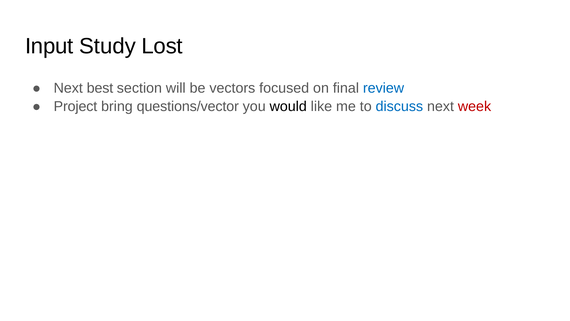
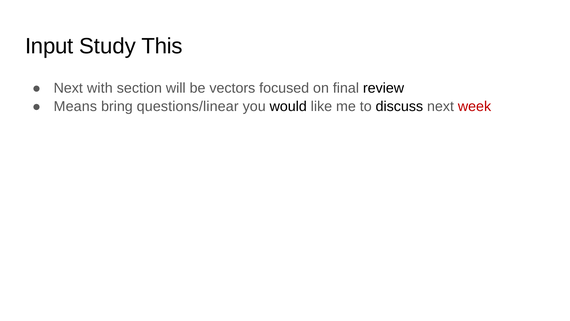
Lost: Lost -> This
best: best -> with
review colour: blue -> black
Project: Project -> Means
questions/vector: questions/vector -> questions/linear
discuss colour: blue -> black
